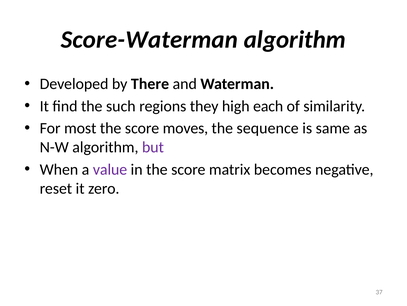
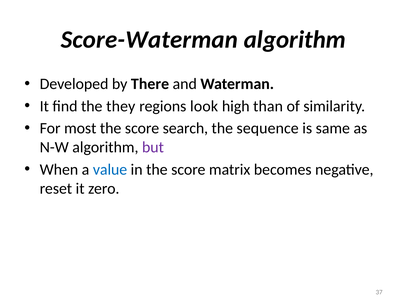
such: such -> they
they: they -> look
each: each -> than
moves: moves -> search
value colour: purple -> blue
